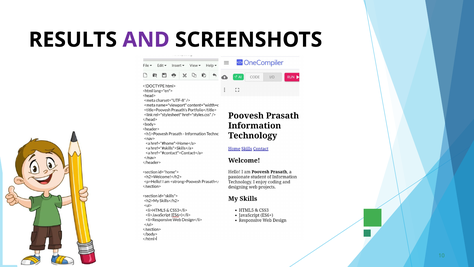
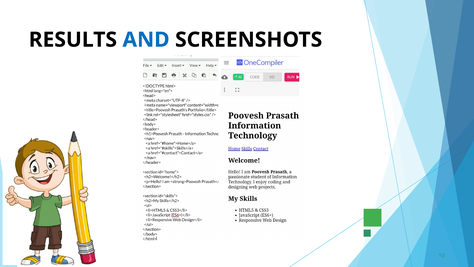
AND colour: purple -> blue
